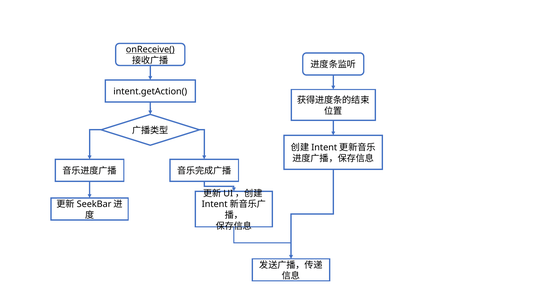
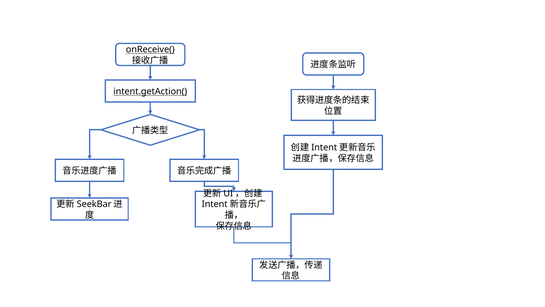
intent.getAction( underline: none -> present
